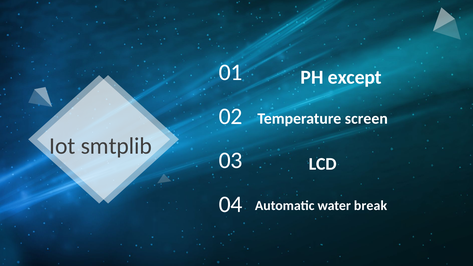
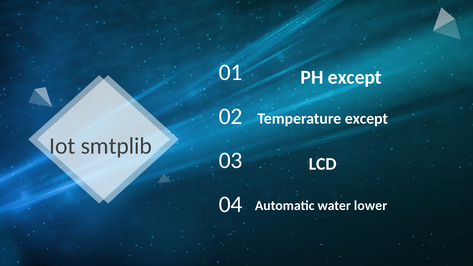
Temperature screen: screen -> except
break: break -> lower
